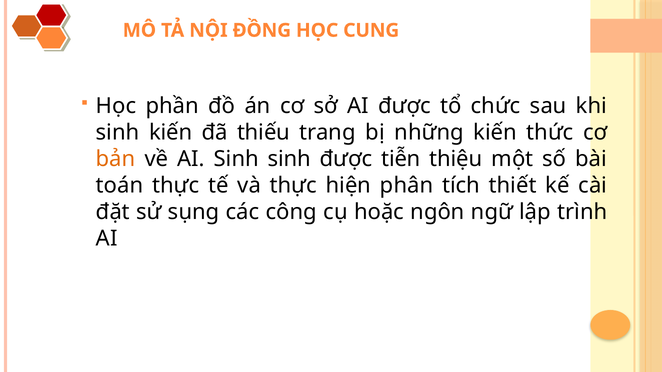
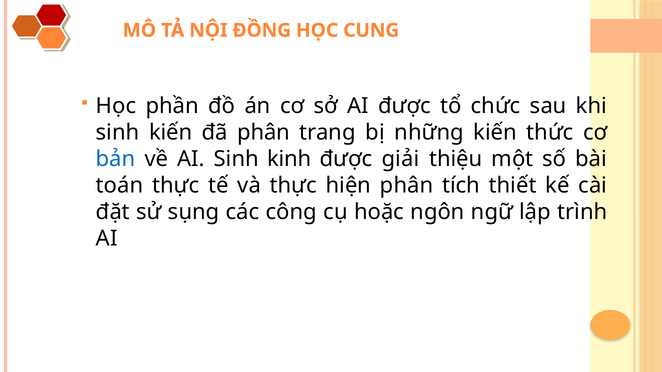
đã thiếu: thiếu -> phân
bản colour: orange -> blue
Sinh sinh: sinh -> kinh
tiễn: tiễn -> giải
